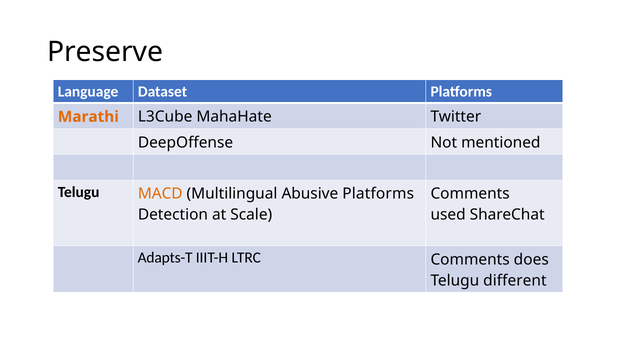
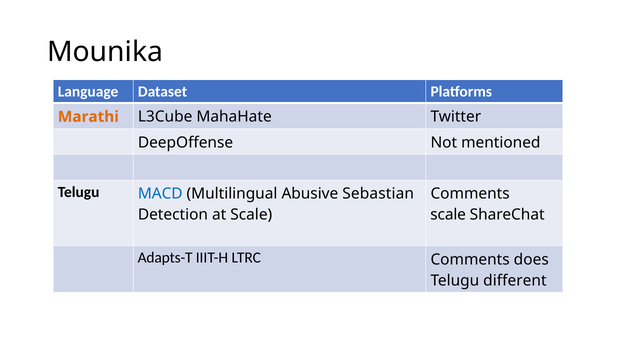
Preserve: Preserve -> Mounika
MACD colour: orange -> blue
Abusive Platforms: Platforms -> Sebastian
used at (448, 215): used -> scale
